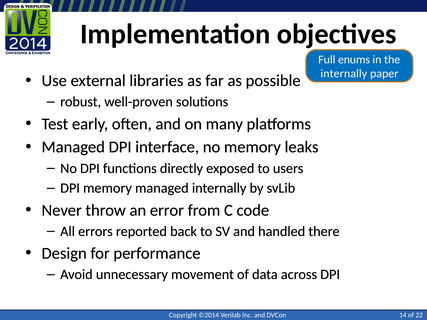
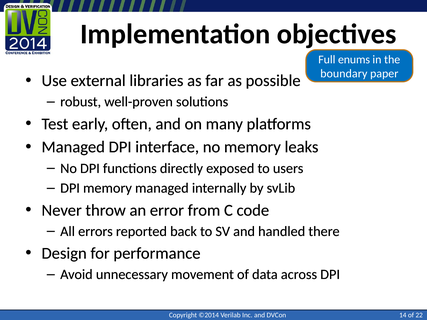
internally at (344, 74): internally -> boundary
